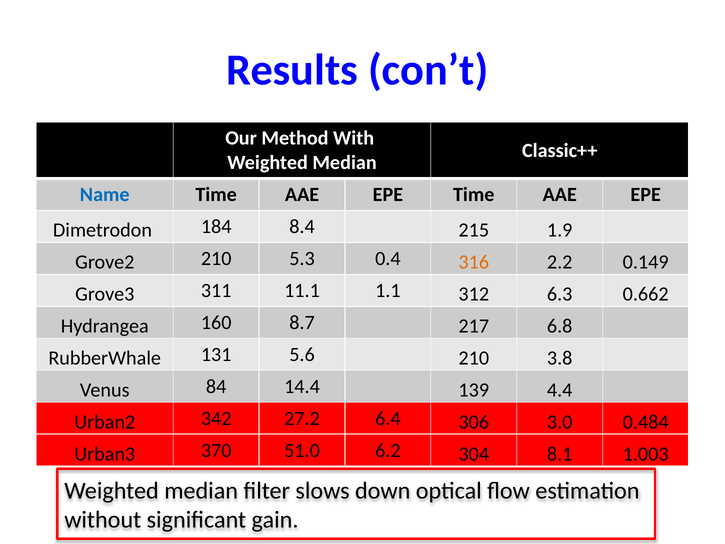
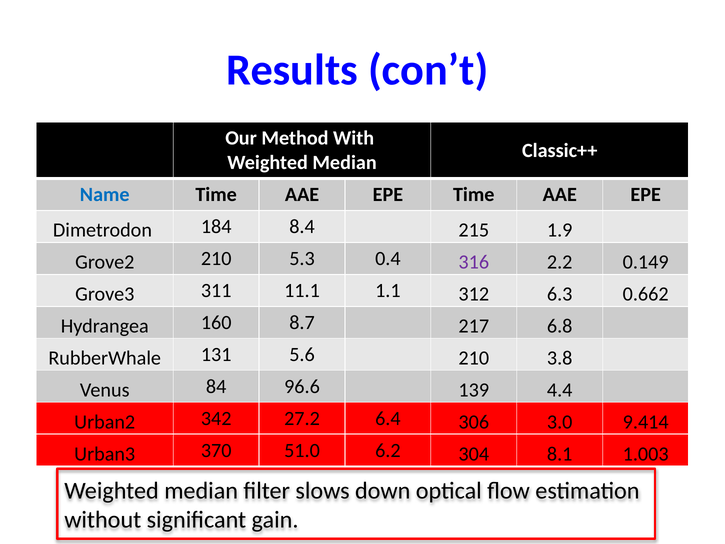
316 colour: orange -> purple
14.4: 14.4 -> 96.6
0.484: 0.484 -> 9.414
